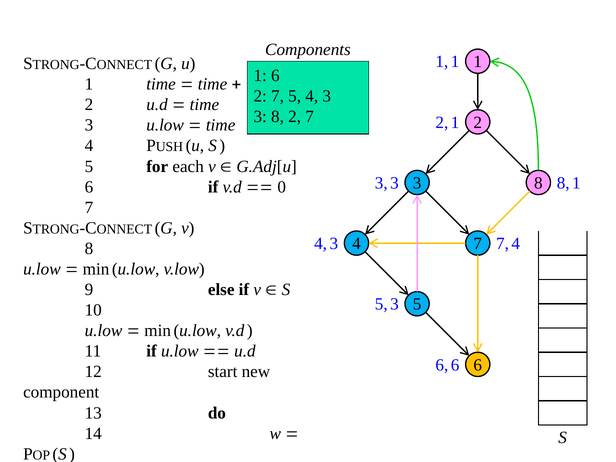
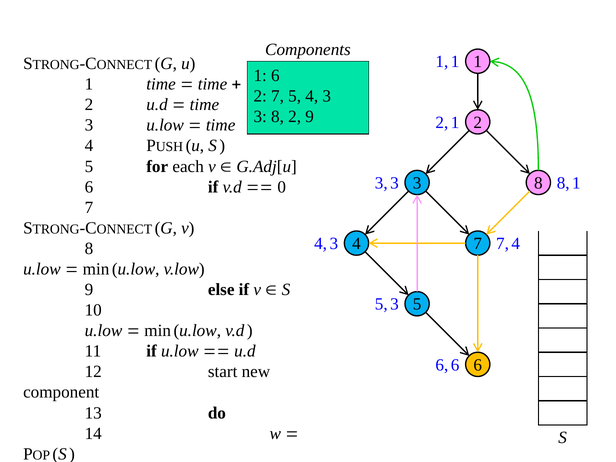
8 2 7: 7 -> 9
